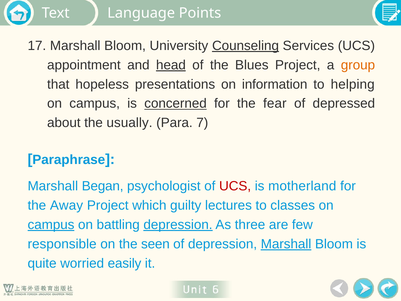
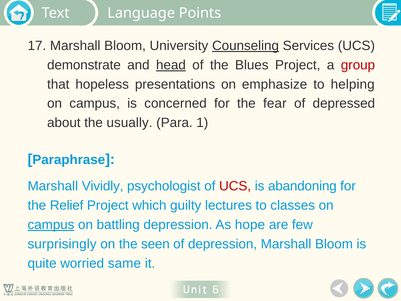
appointment: appointment -> demonstrate
group colour: orange -> red
information: information -> emphasize
concerned underline: present -> none
7: 7 -> 1
Began: Began -> Vividly
motherland: motherland -> abandoning
Away: Away -> Relief
depression at (178, 225) underline: present -> none
three: three -> hope
responsible: responsible -> surprisingly
Marshall at (286, 244) underline: present -> none
easily: easily -> same
